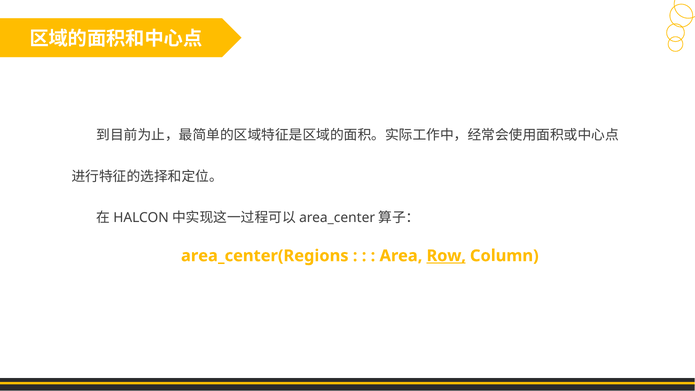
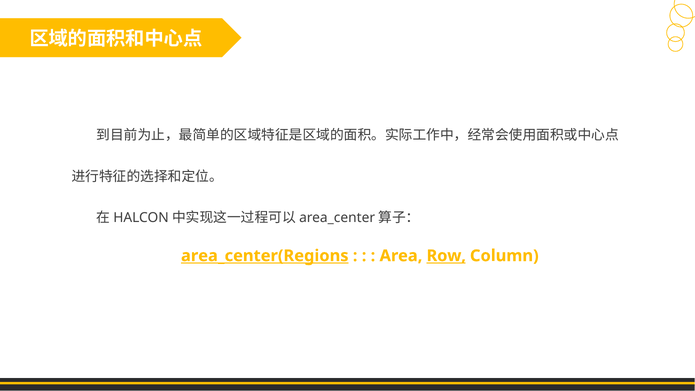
area_center(Regions underline: none -> present
